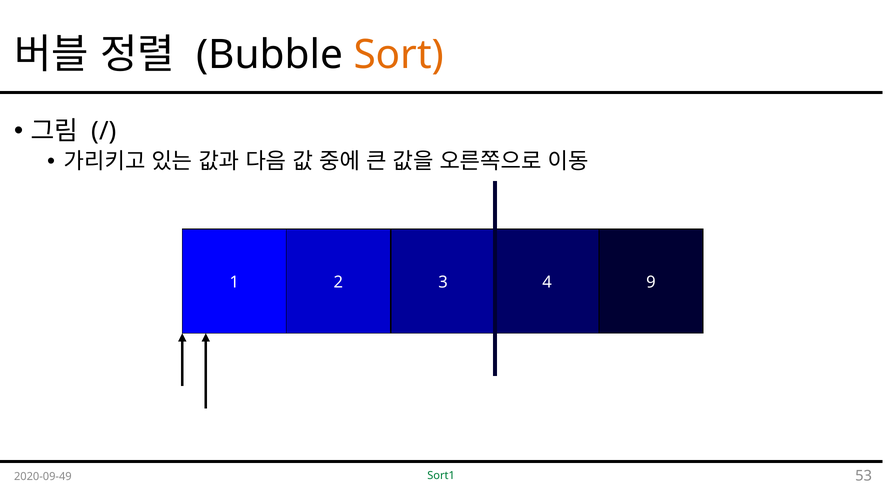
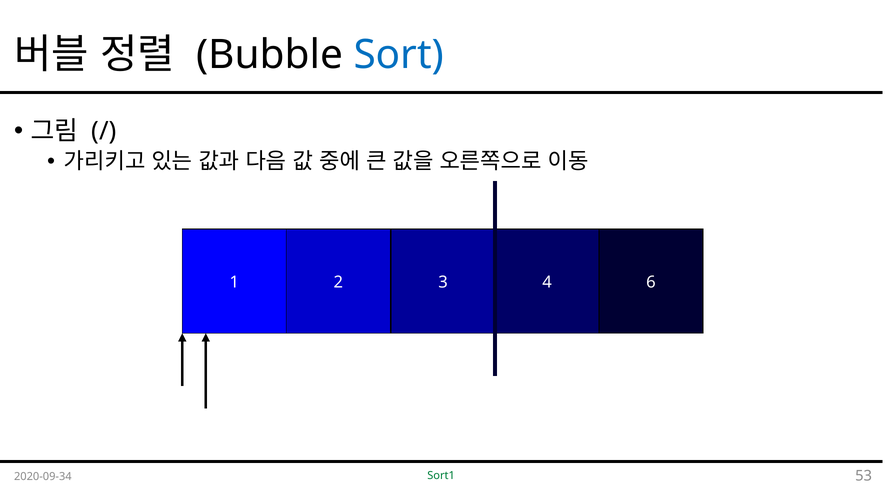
Sort colour: orange -> blue
9: 9 -> 6
2020-09-49: 2020-09-49 -> 2020-09-34
